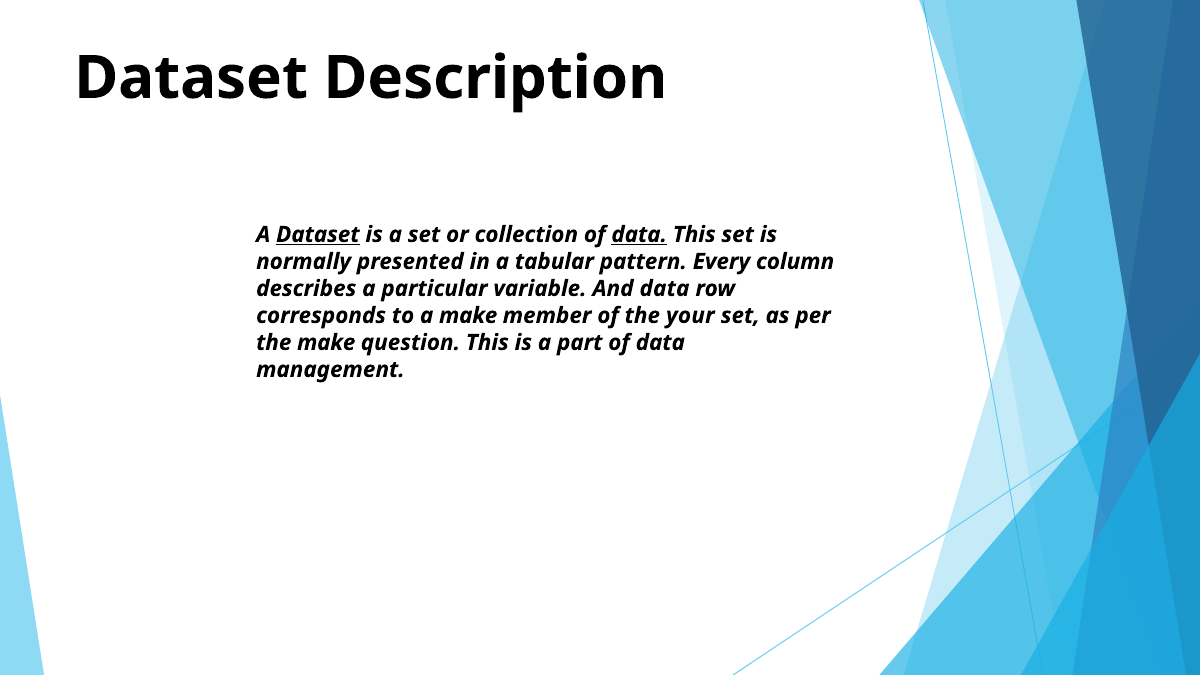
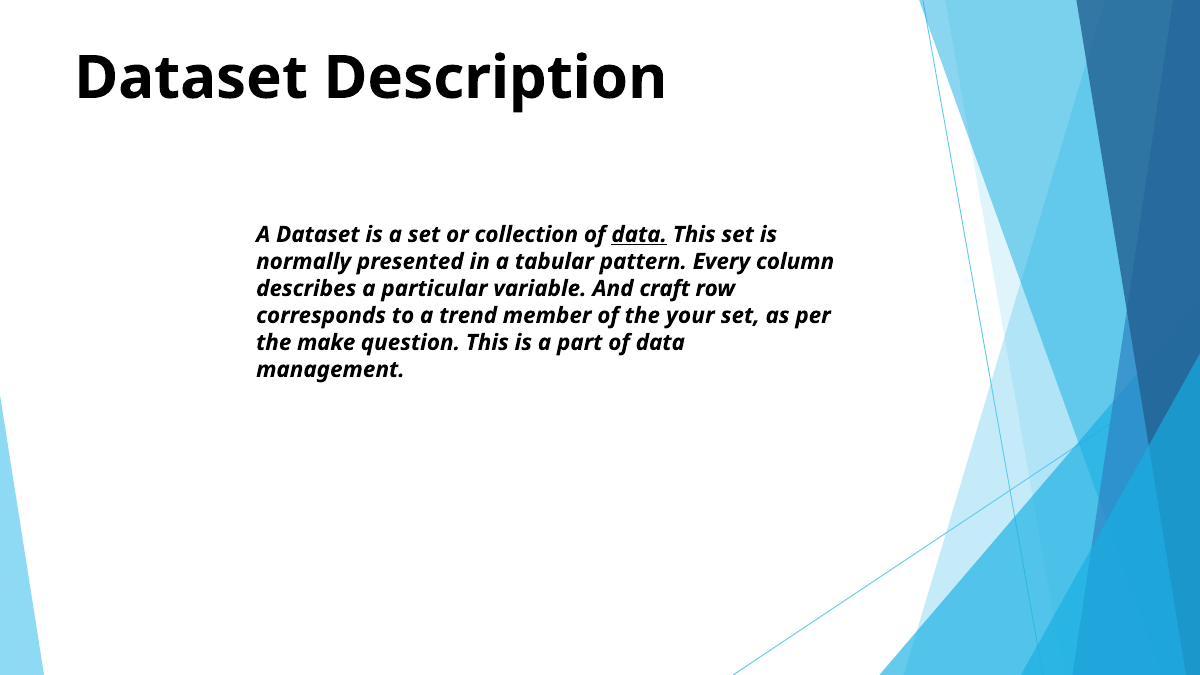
Dataset at (318, 235) underline: present -> none
And data: data -> craft
a make: make -> trend
